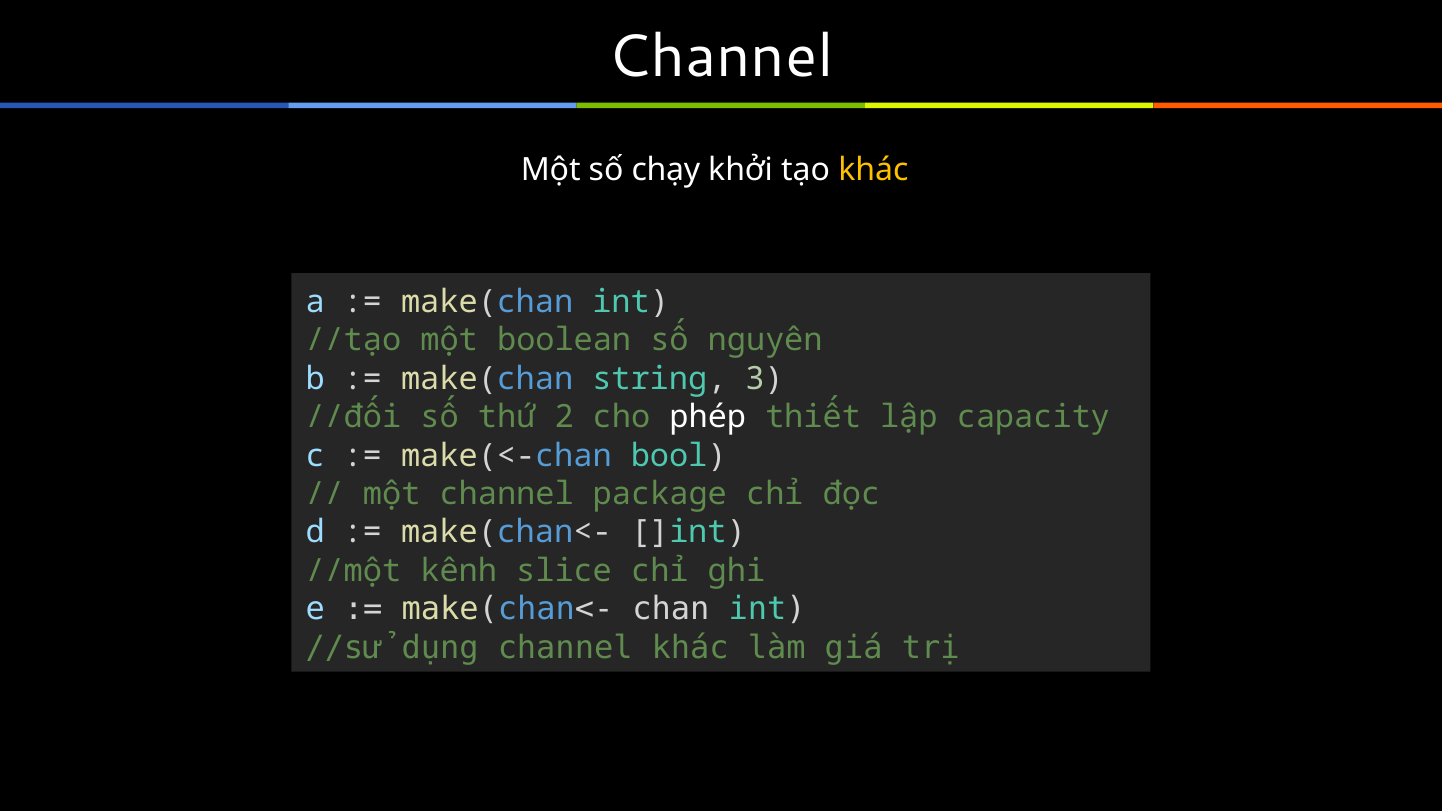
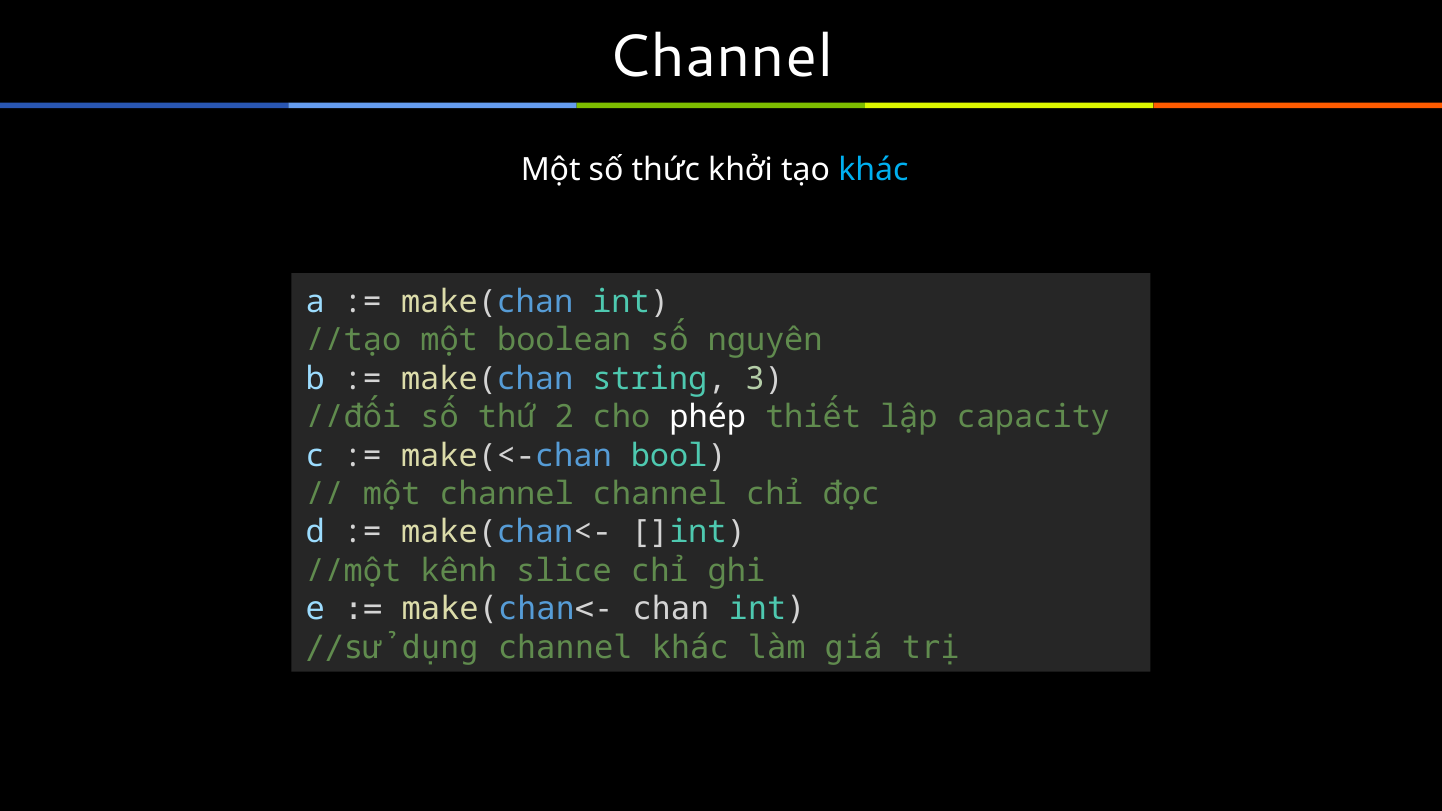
chạy: chạy -> thức
khác at (873, 170) colour: yellow -> light blue
channel package: package -> channel
